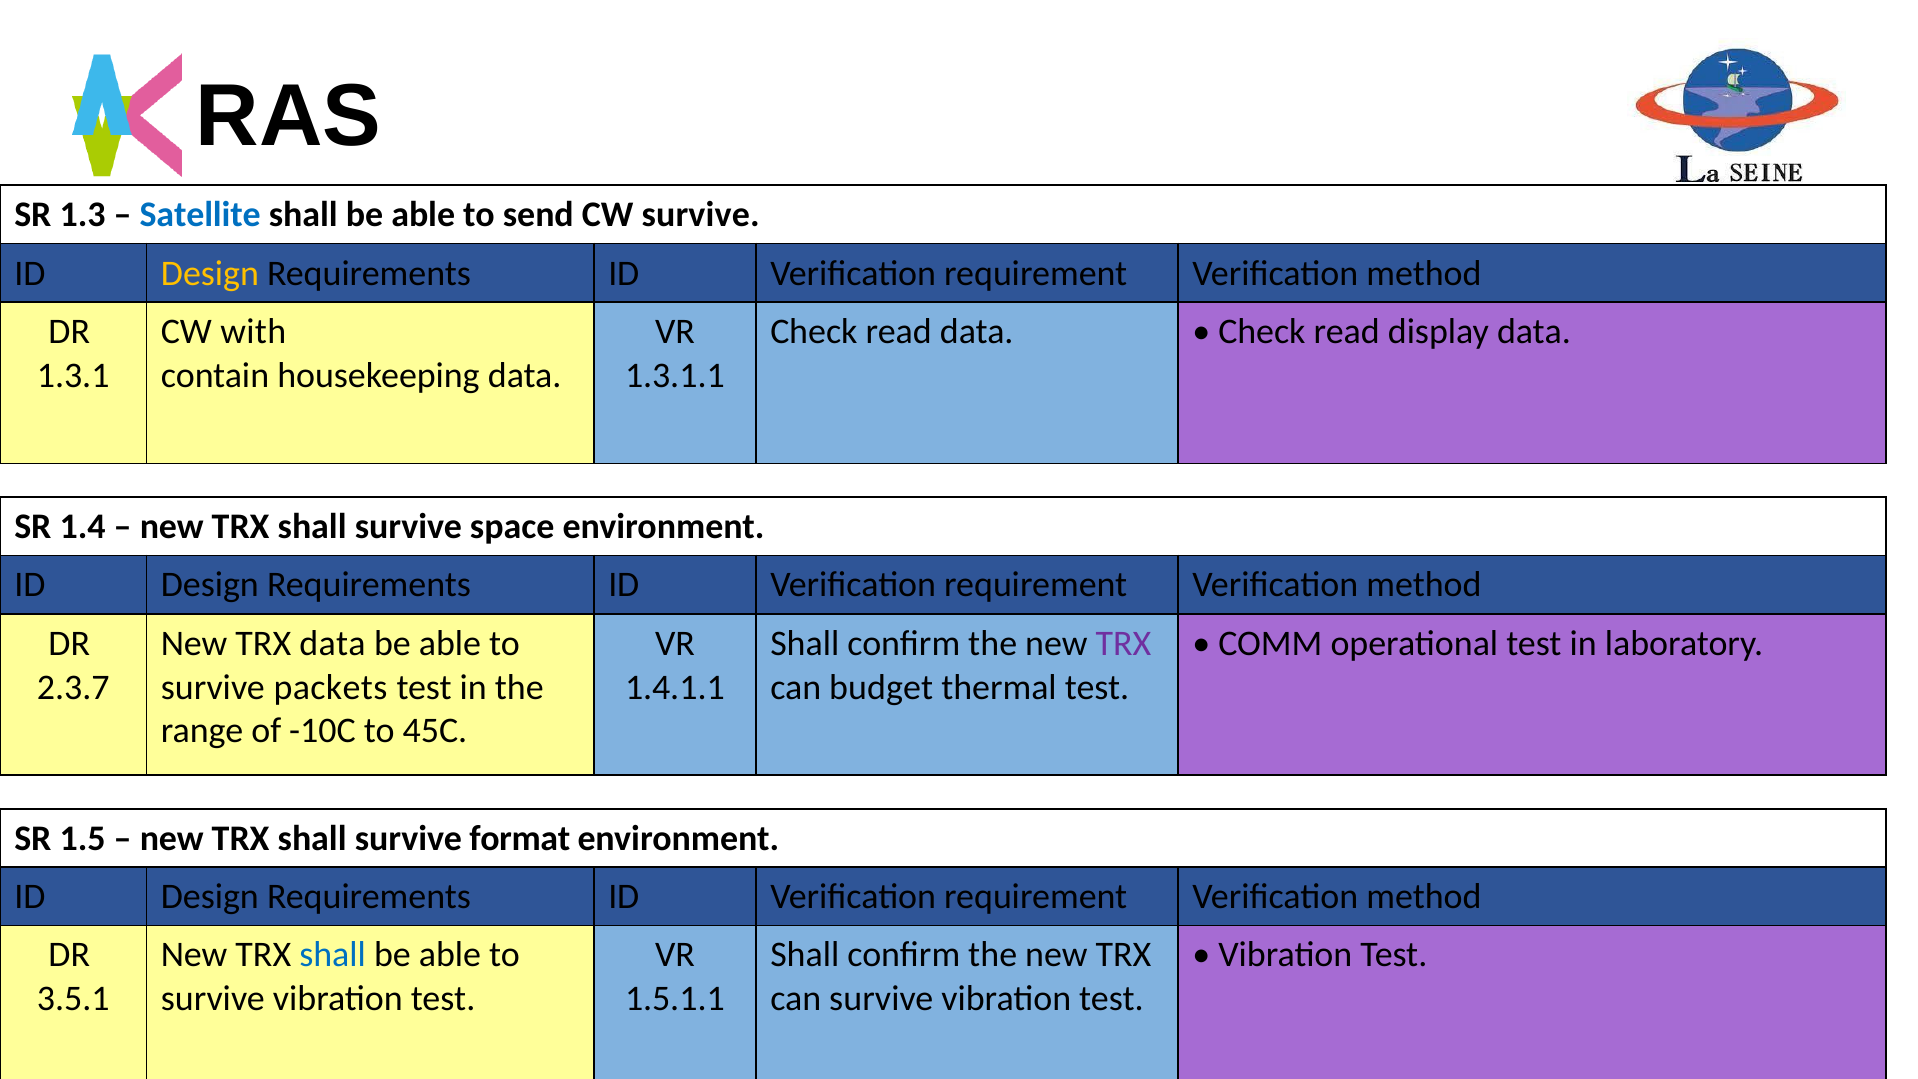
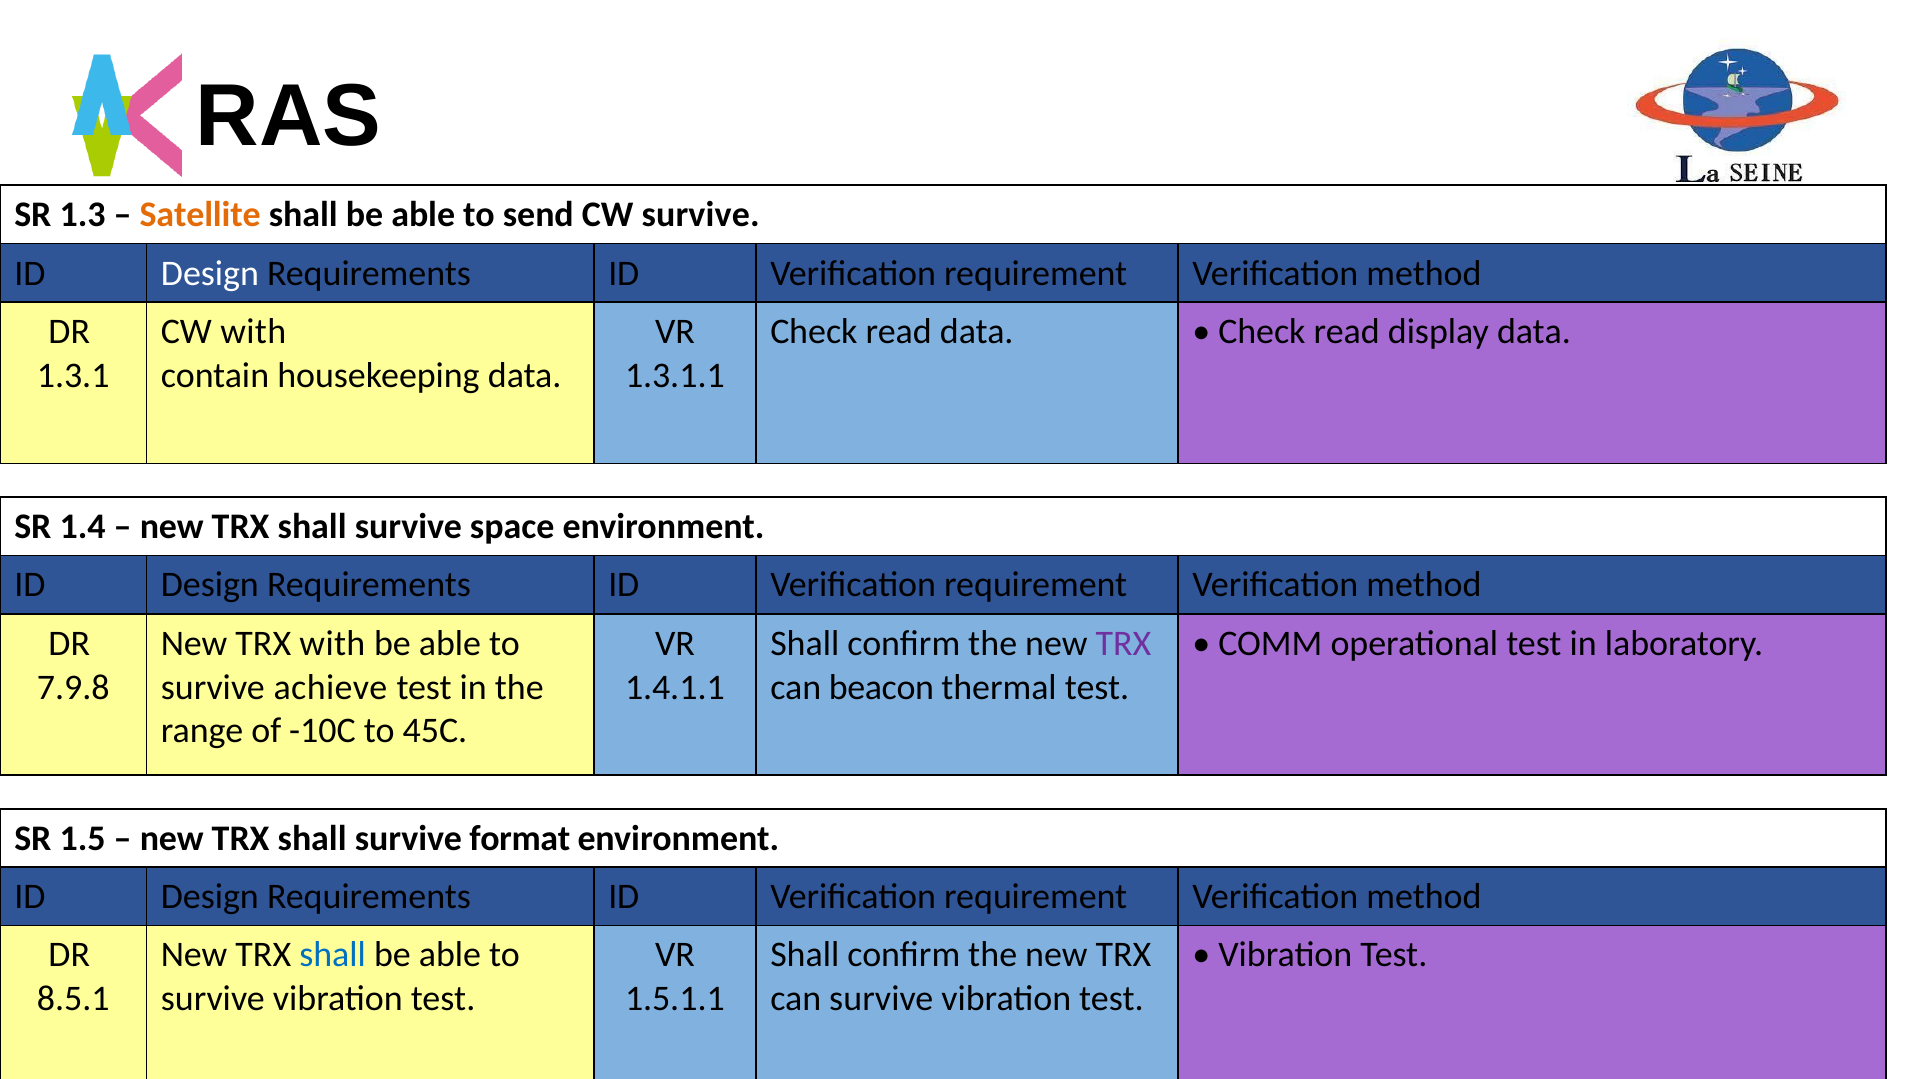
Satellite at (200, 215) colour: blue -> orange
Design at (210, 273) colour: yellow -> white
TRX data: data -> with
2.3.7: 2.3.7 -> 7.9.8
packets: packets -> achieve
budget: budget -> beacon
3.5.1: 3.5.1 -> 8.5.1
